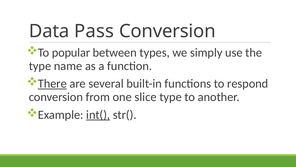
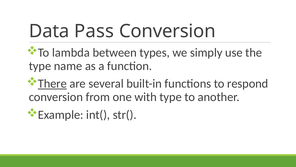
popular: popular -> lambda
slice: slice -> with
int( underline: present -> none
